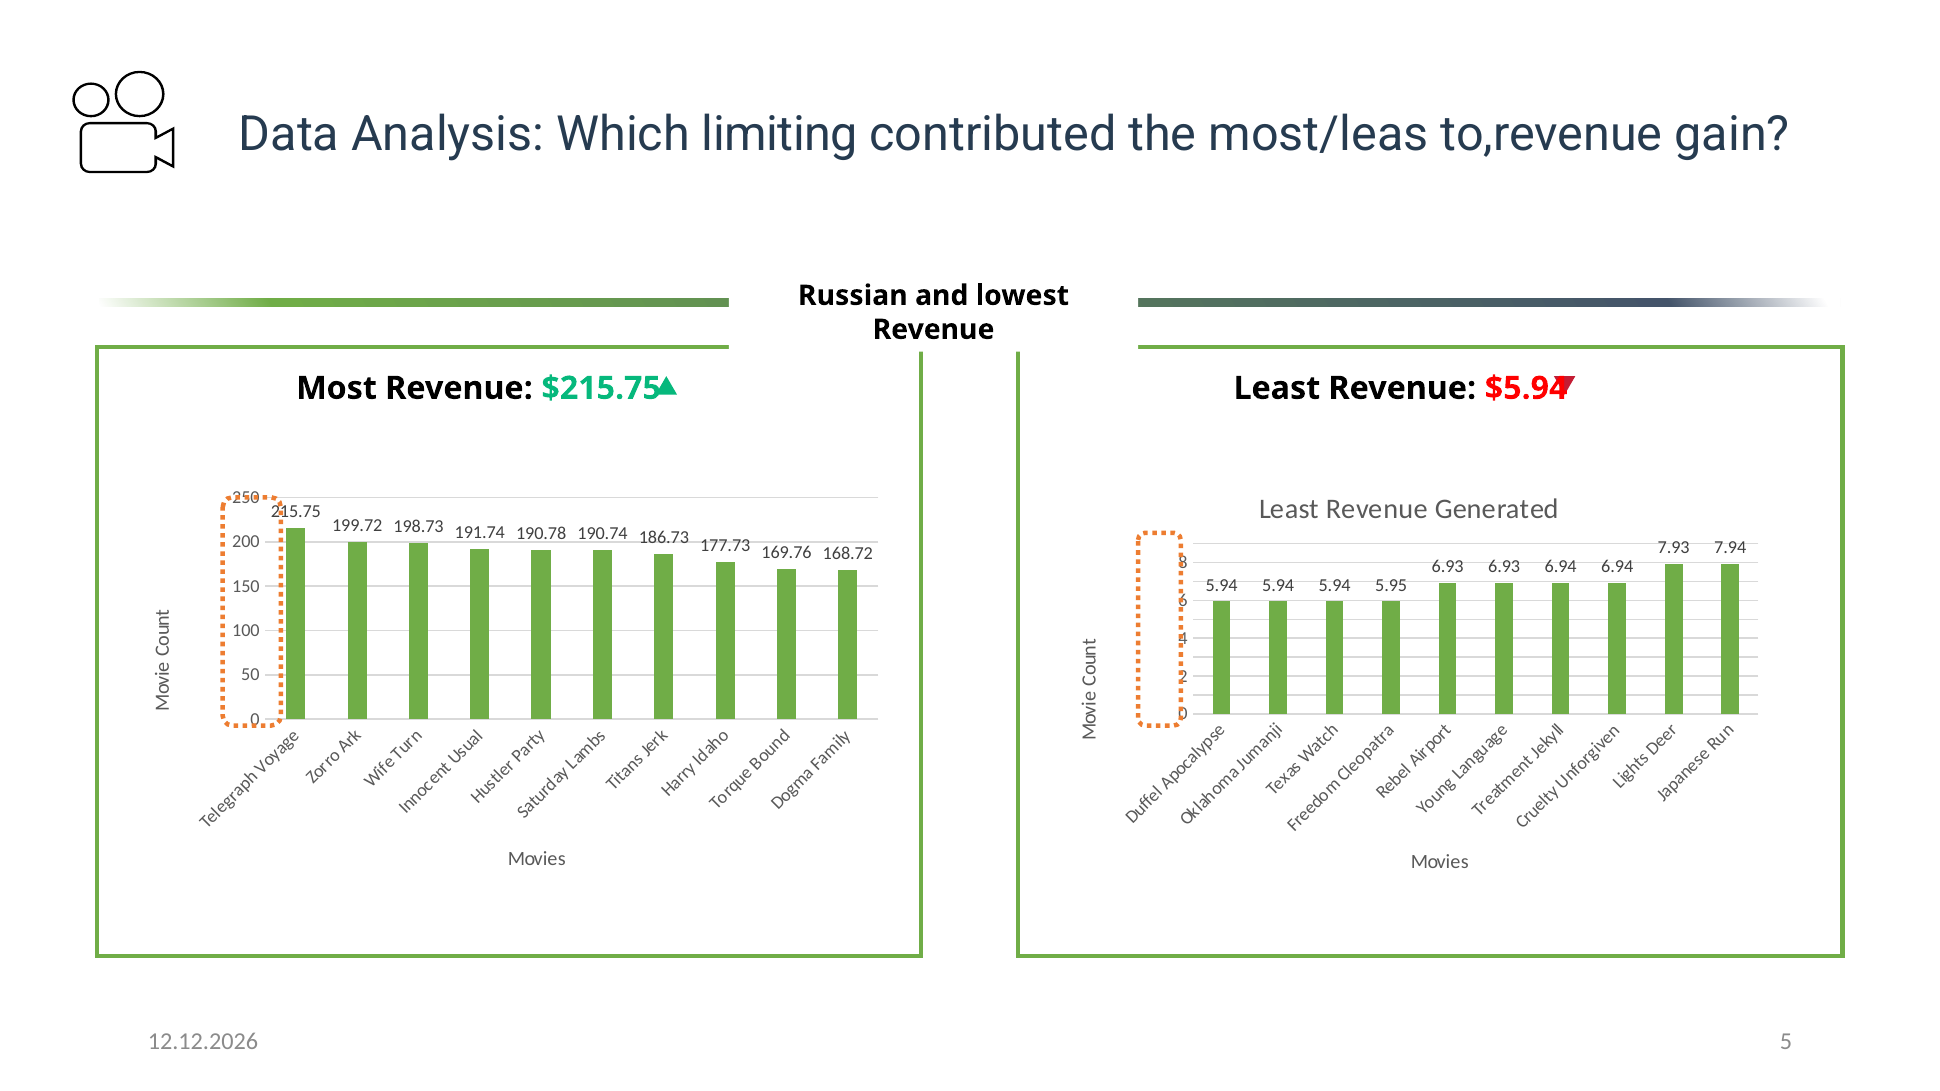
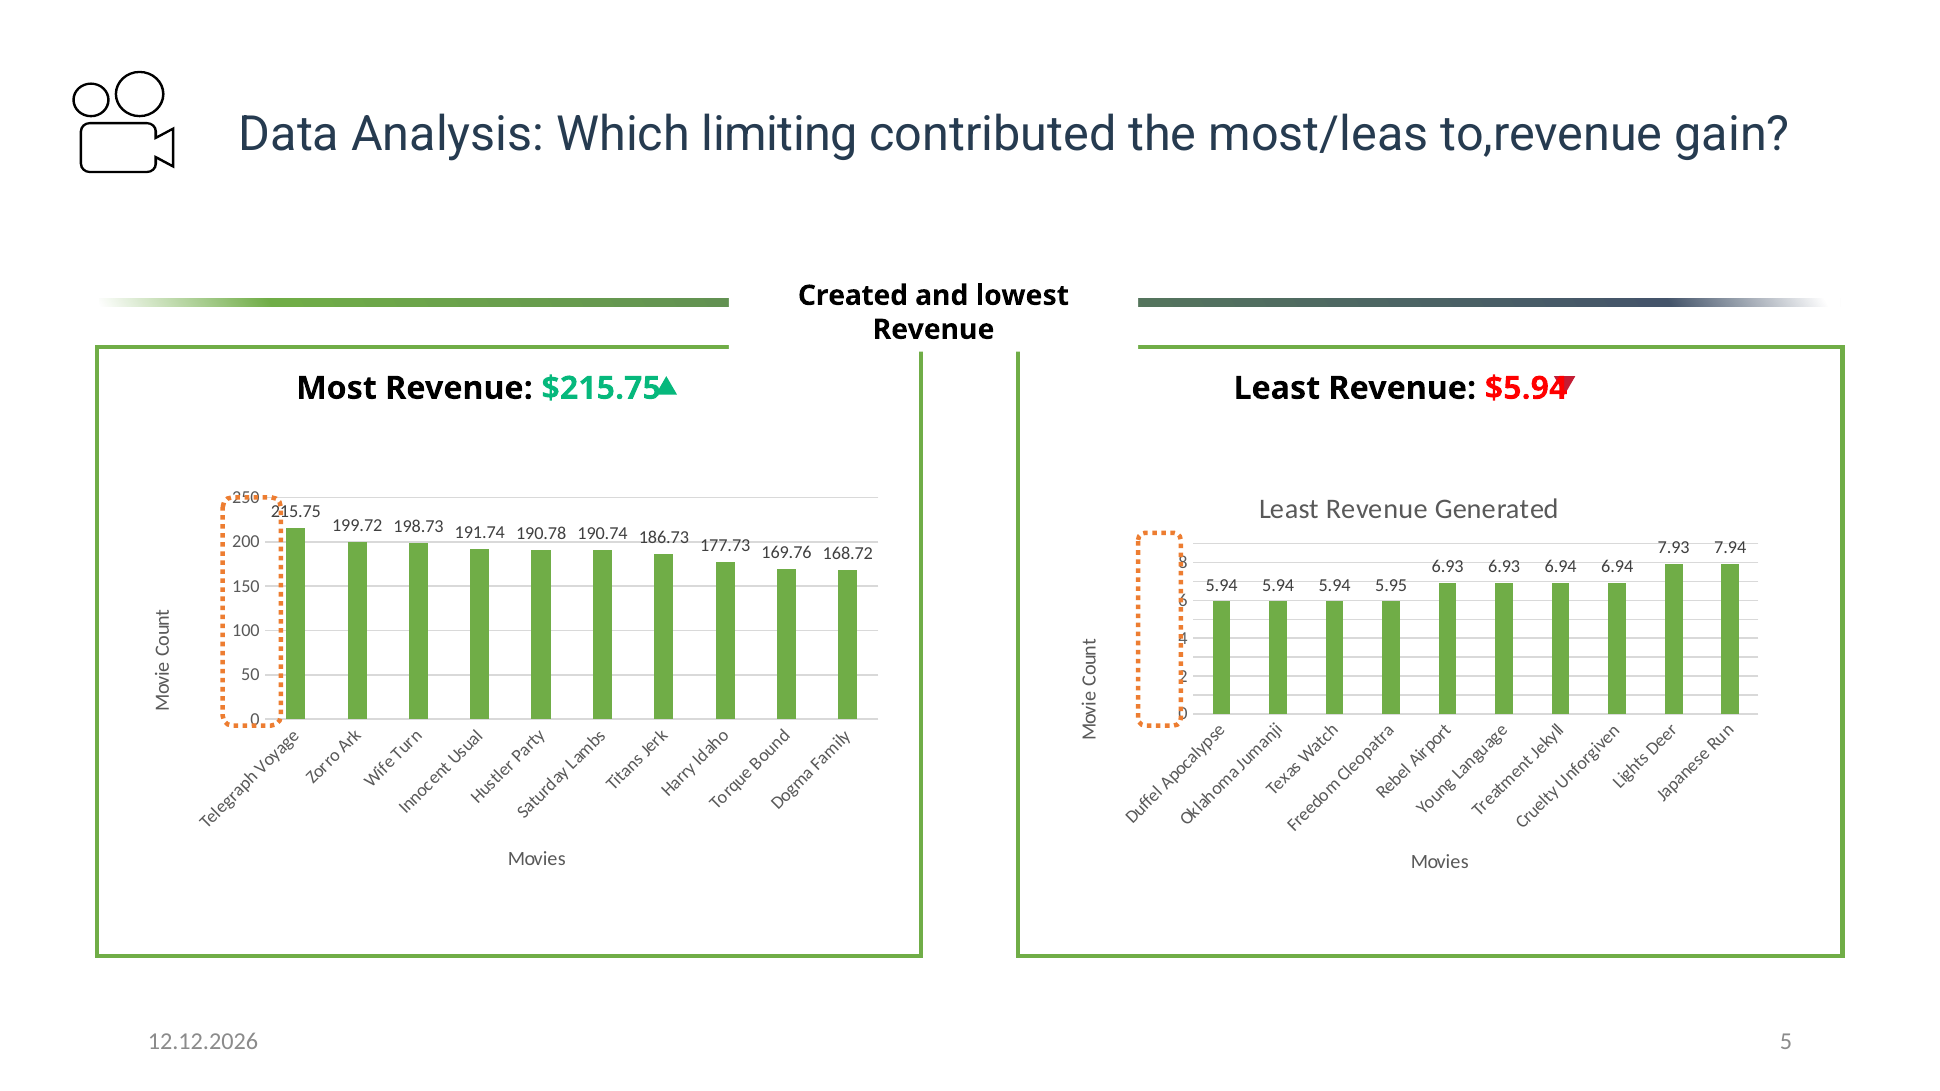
Russian: Russian -> Created
